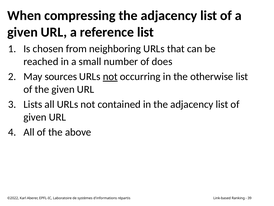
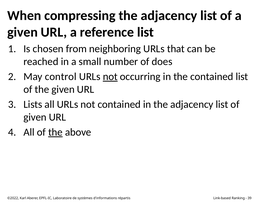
sources: sources -> control
the otherwise: otherwise -> contained
the at (55, 132) underline: none -> present
